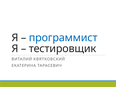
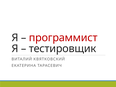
программист colour: blue -> red
